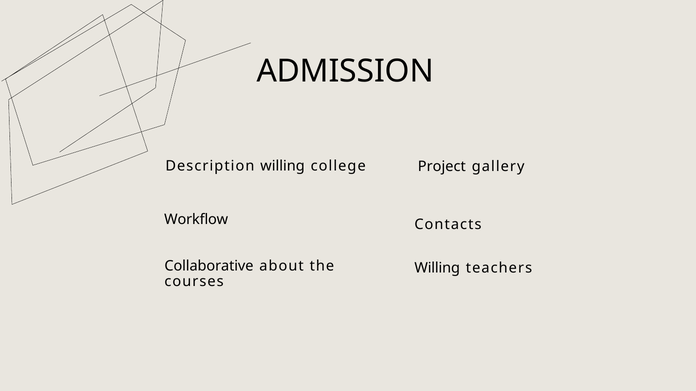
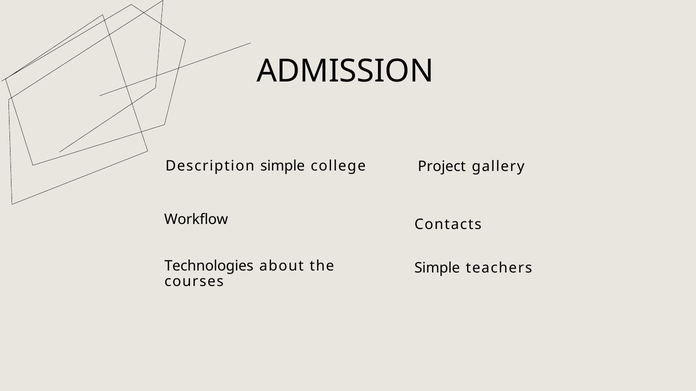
Description willing: willing -> simple
Collaborative: Collaborative -> Technologies
Willing at (437, 268): Willing -> Simple
